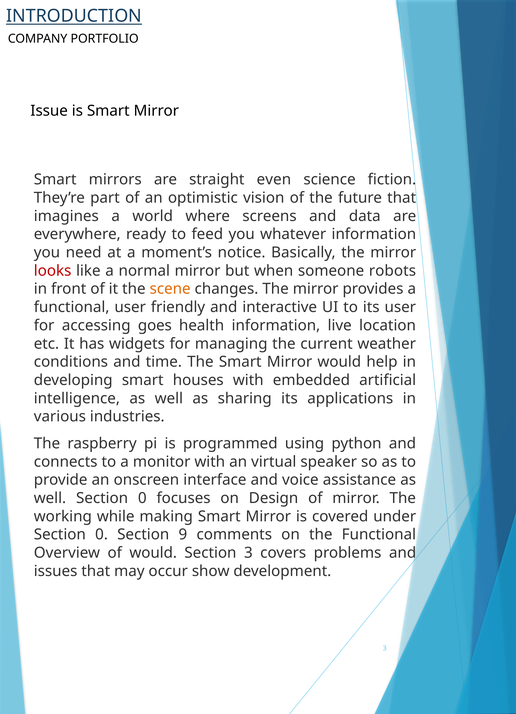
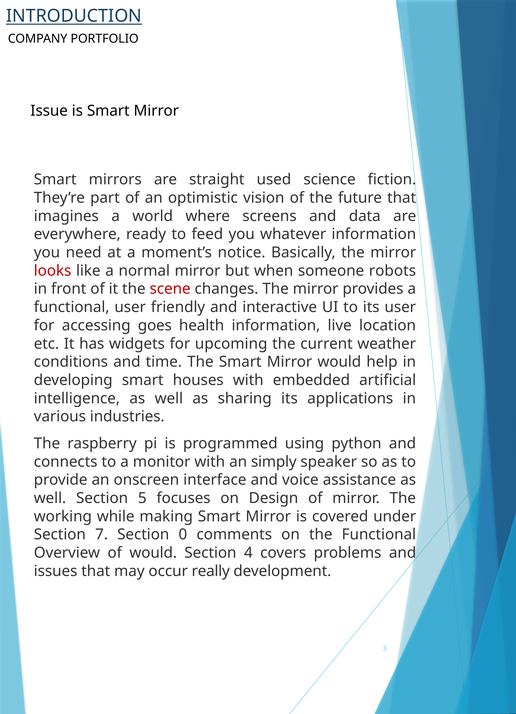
even: even -> used
scene colour: orange -> red
managing: managing -> upcoming
virtual: virtual -> simply
well Section 0: 0 -> 5
0 at (102, 534): 0 -> 7
9: 9 -> 0
Section 3: 3 -> 4
show: show -> really
